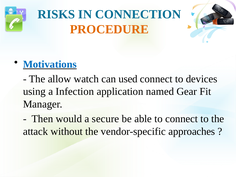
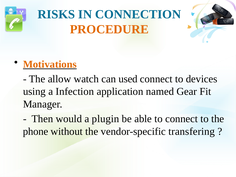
Motivations colour: blue -> orange
secure: secure -> plugin
attack: attack -> phone
approaches: approaches -> transfering
